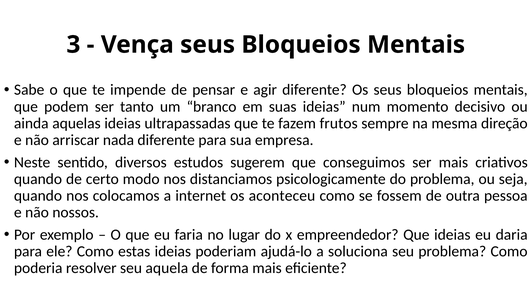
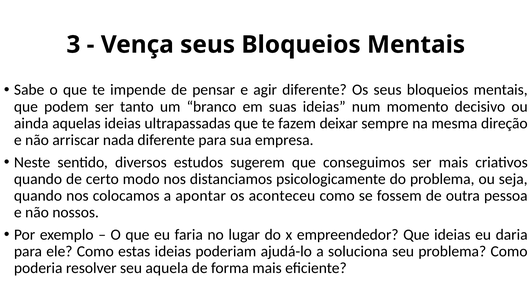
frutos: frutos -> deixar
internet: internet -> apontar
